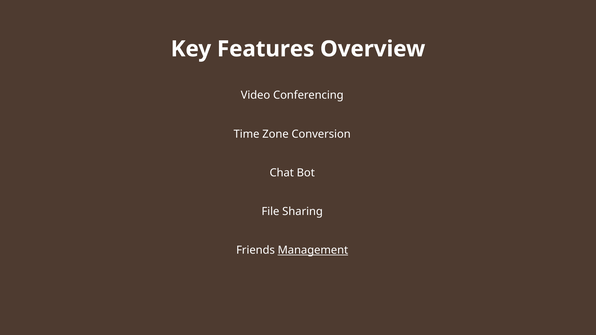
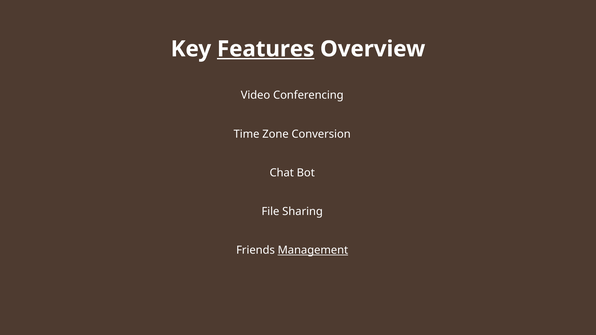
Features underline: none -> present
